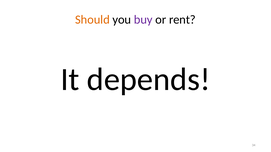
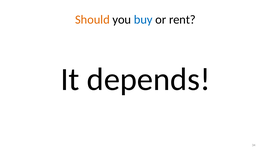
buy colour: purple -> blue
